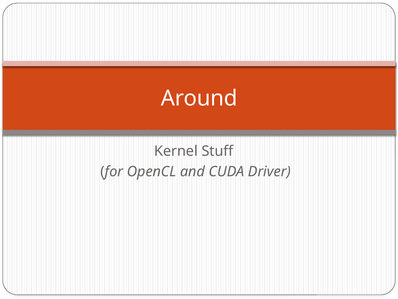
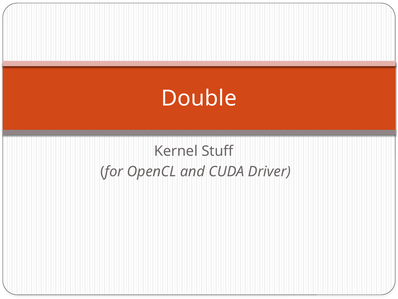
Around: Around -> Double
